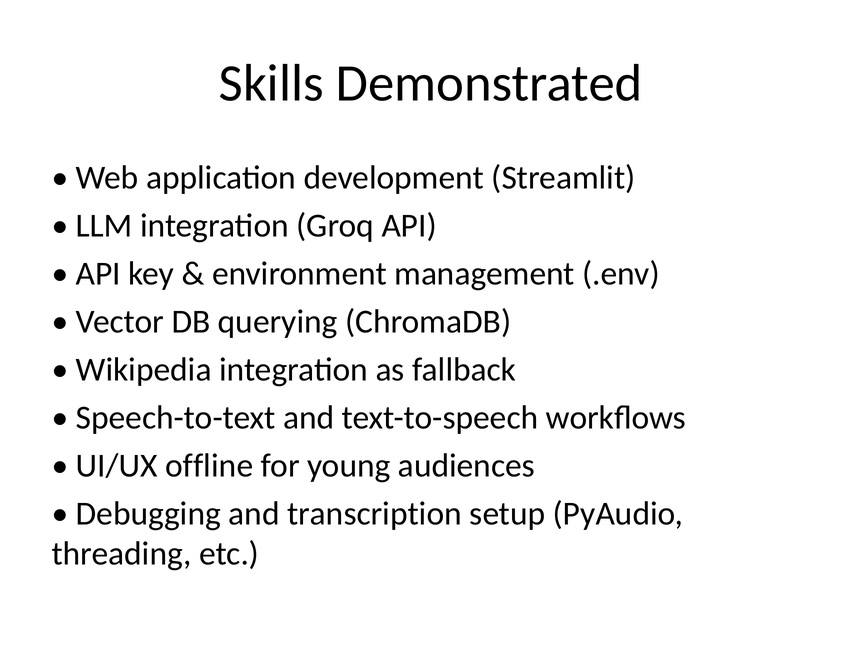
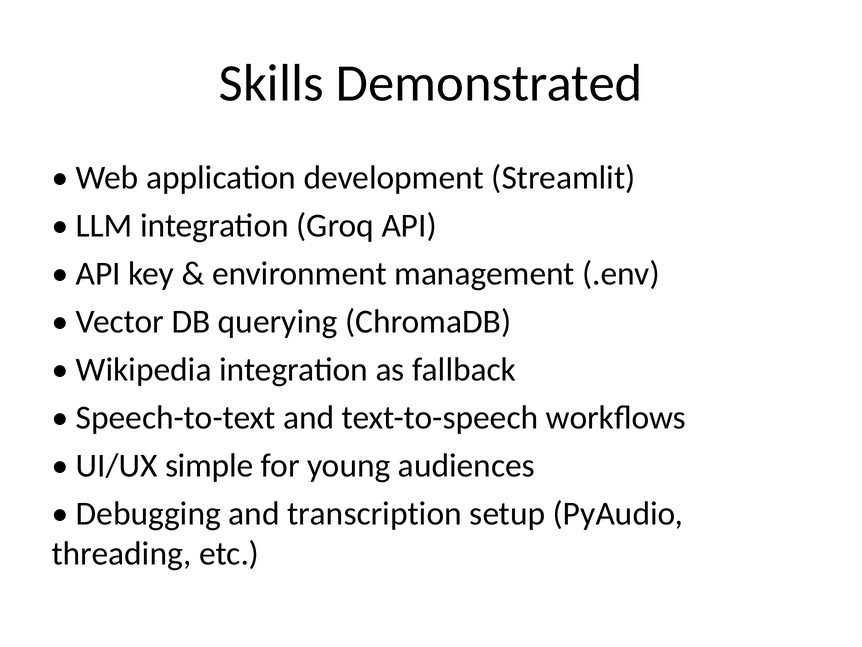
offline: offline -> simple
